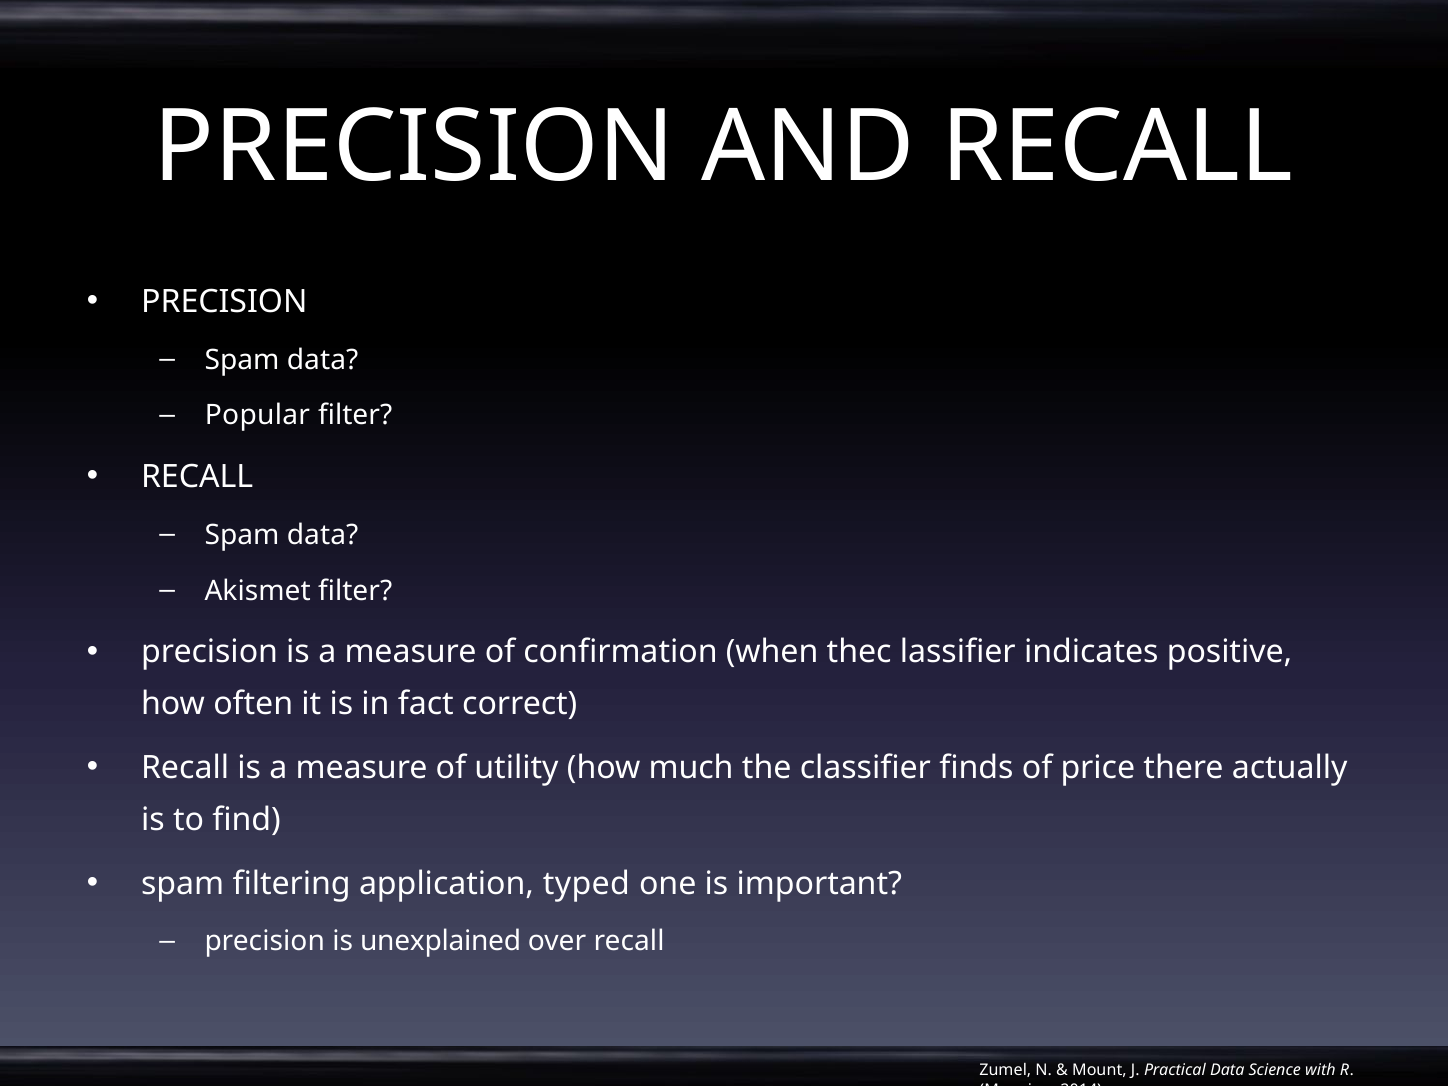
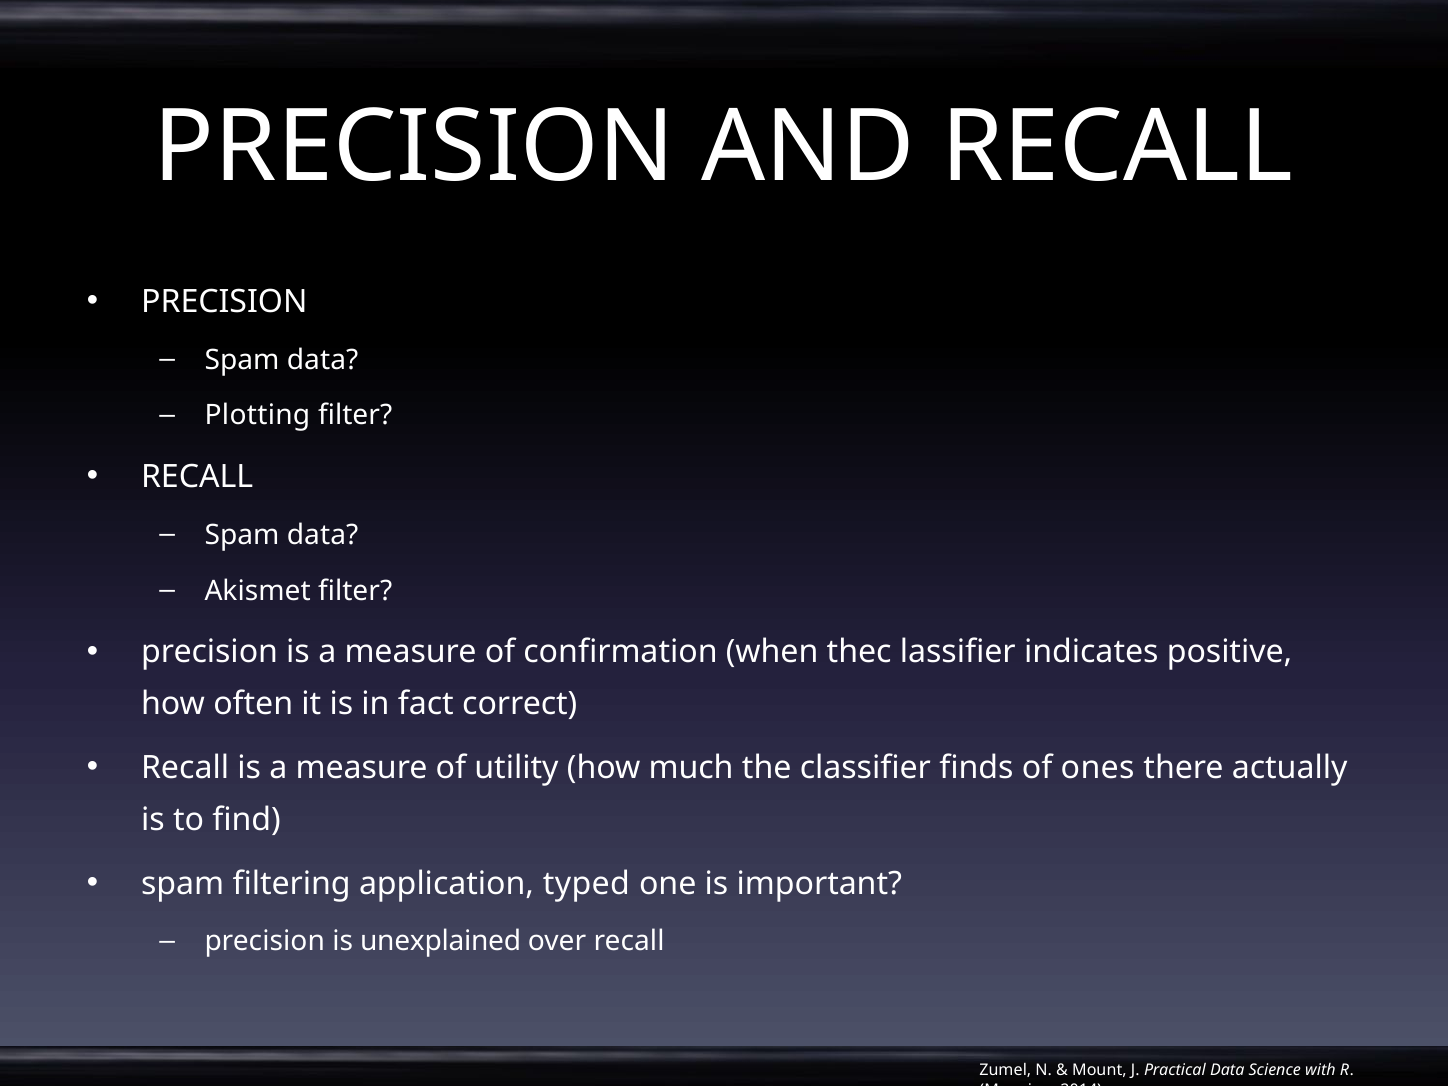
Popular: Popular -> Plotting
price: price -> ones
